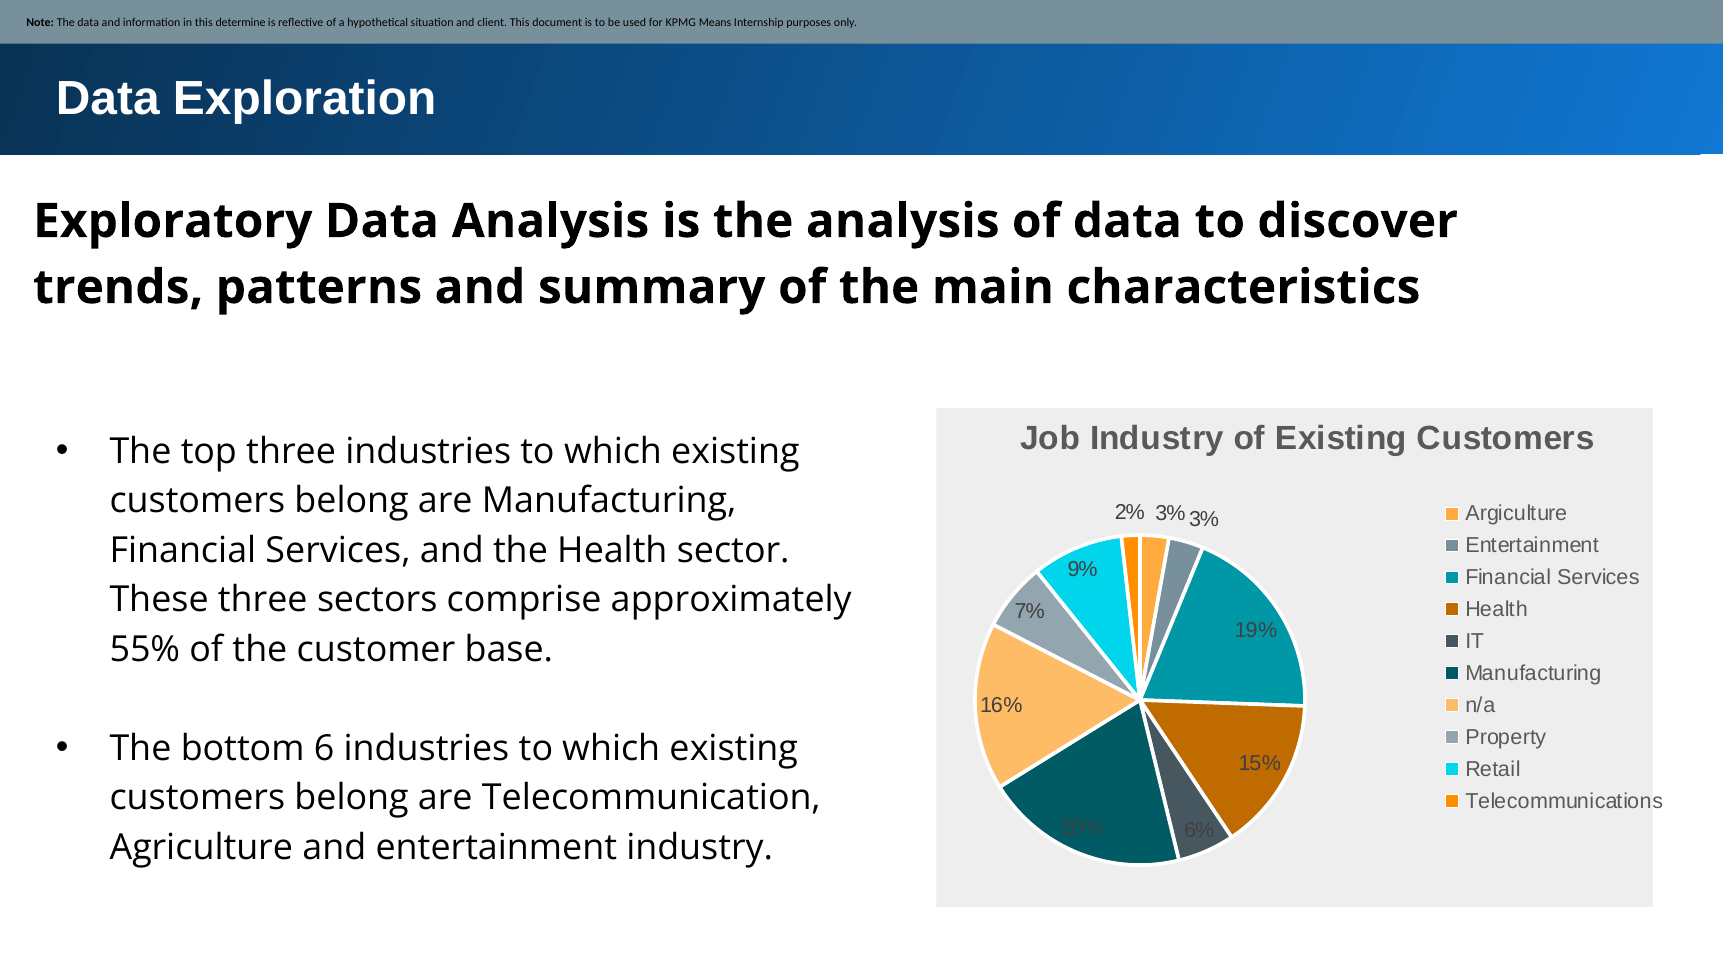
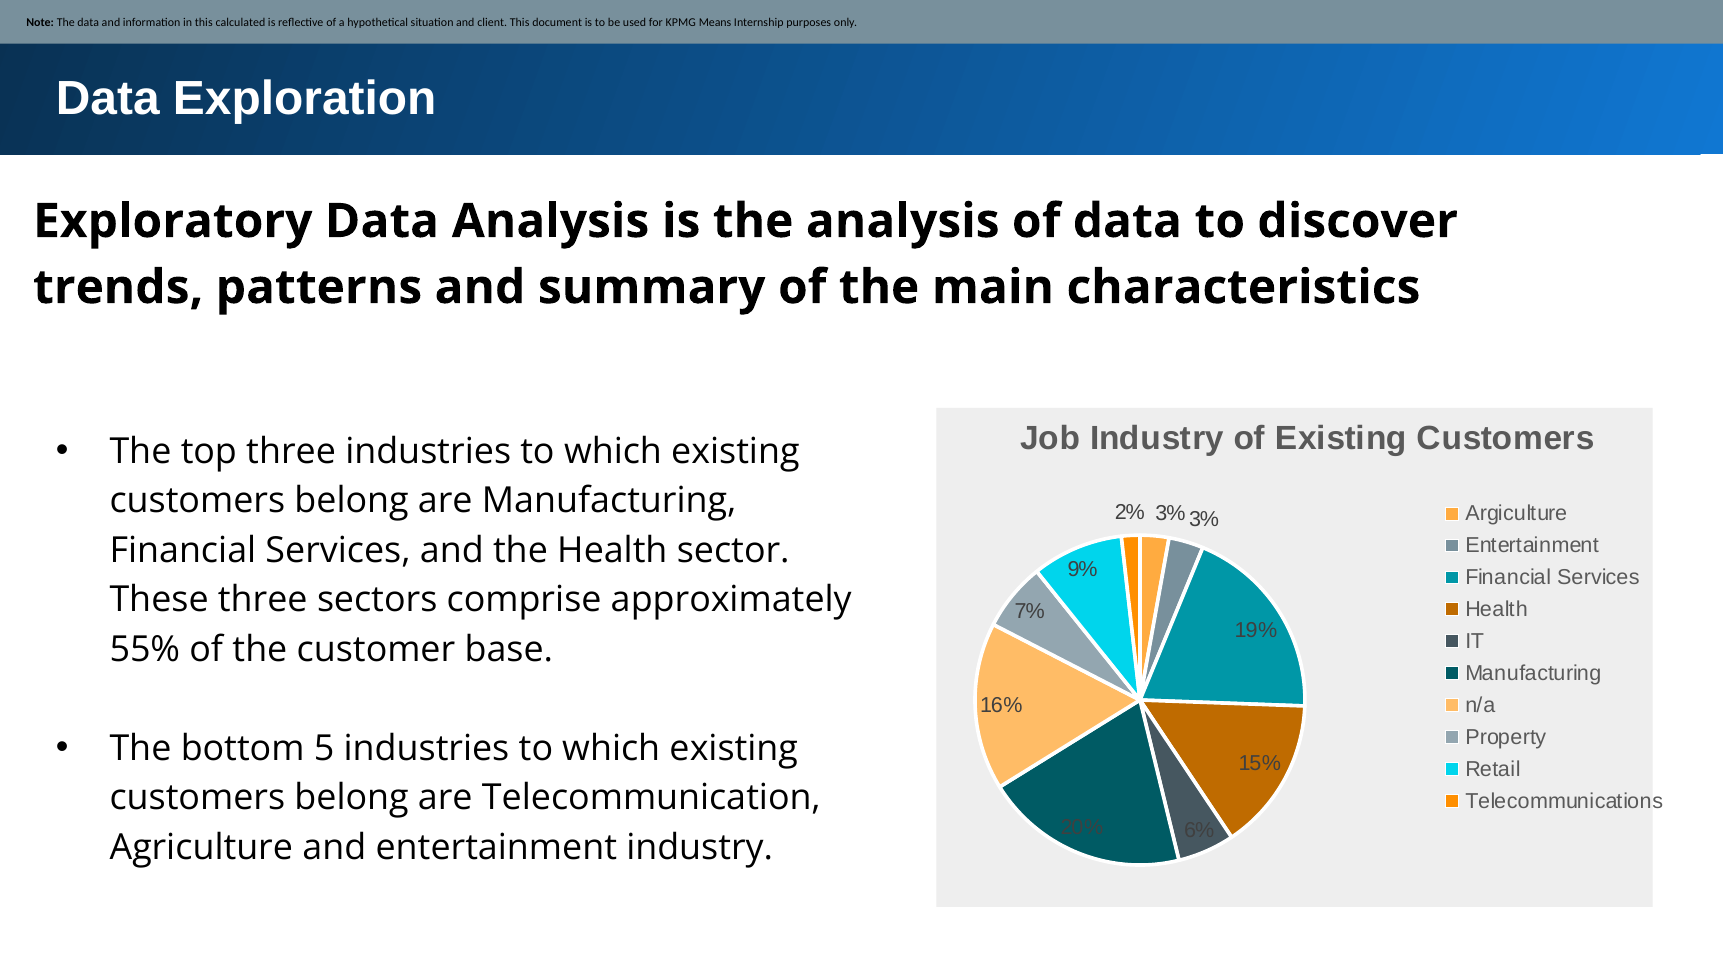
determine: determine -> calculated
6: 6 -> 5
